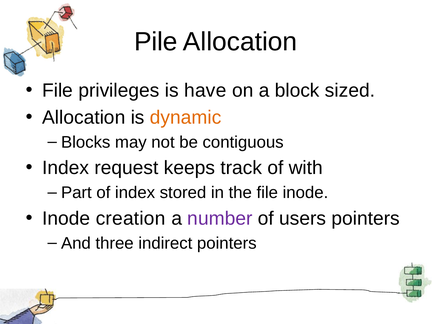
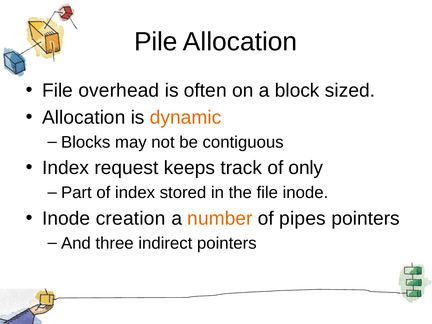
privileges: privileges -> overhead
have: have -> often
with: with -> only
number colour: purple -> orange
users: users -> pipes
